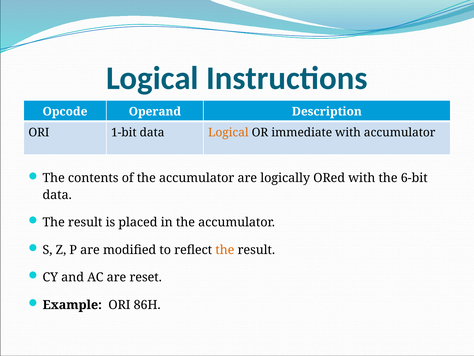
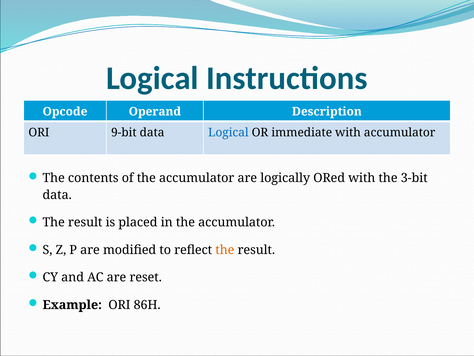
1-bit: 1-bit -> 9-bit
Logical at (228, 132) colour: orange -> blue
6-bit: 6-bit -> 3-bit
